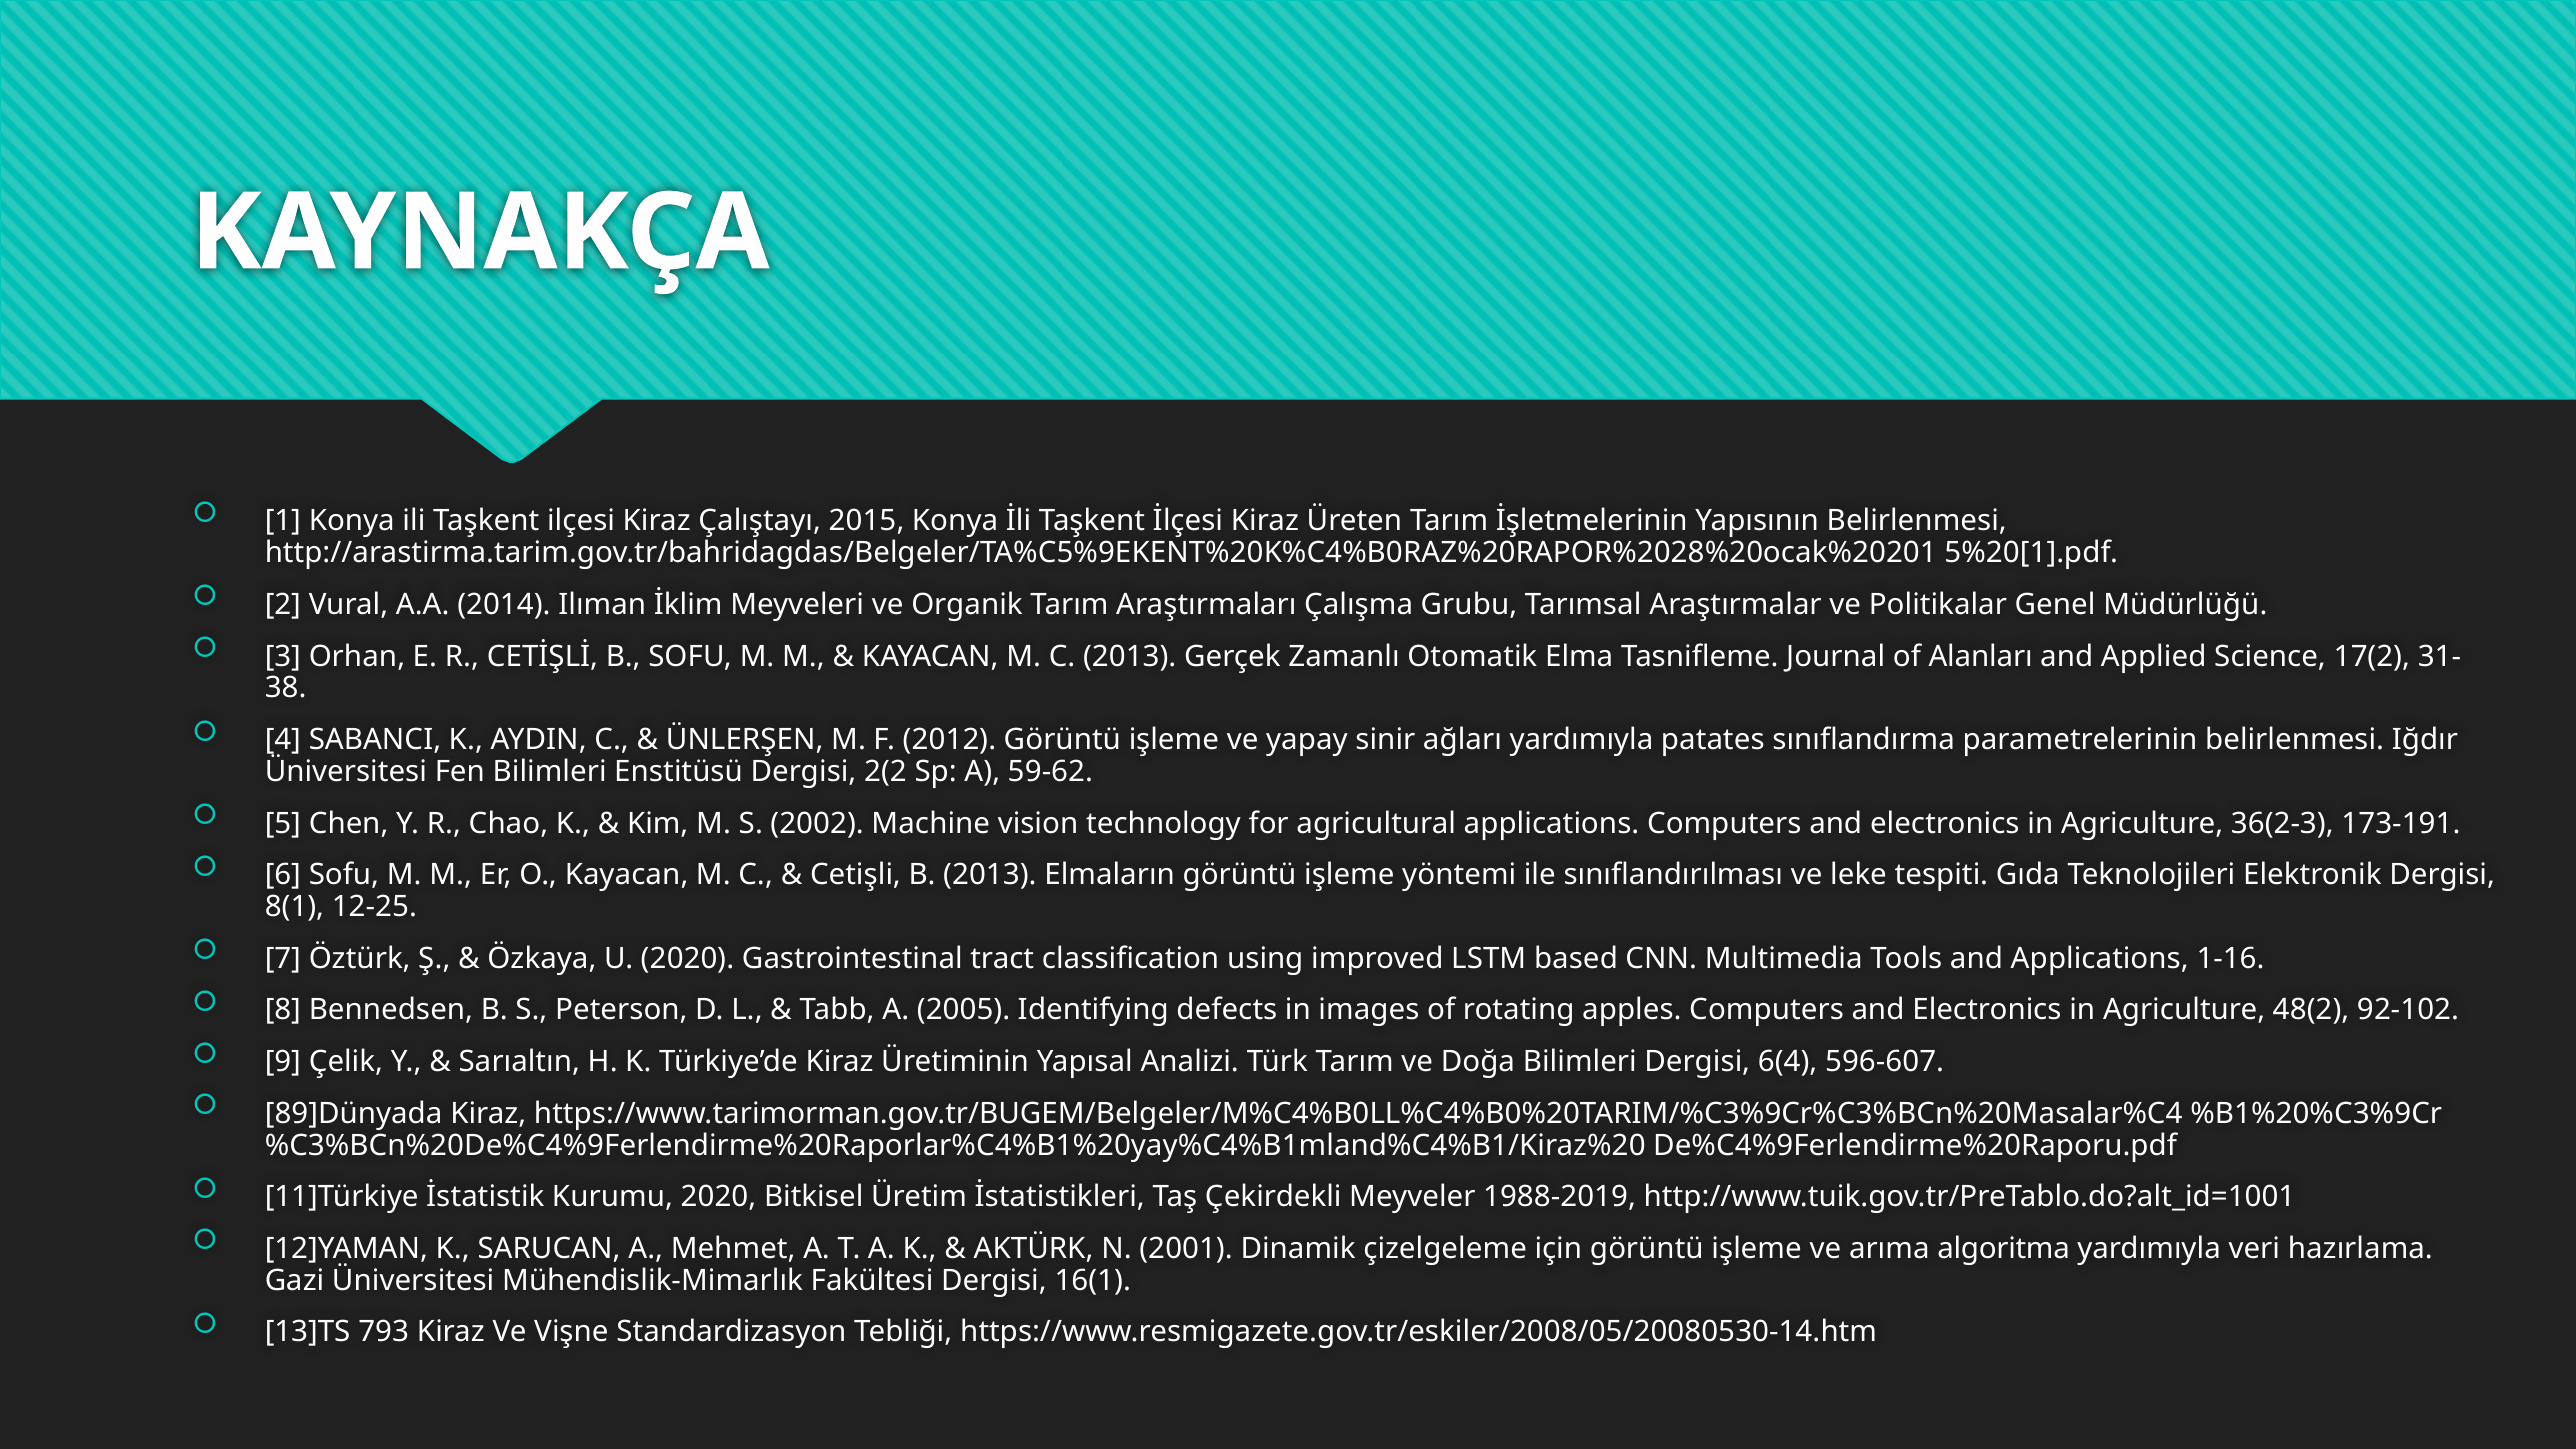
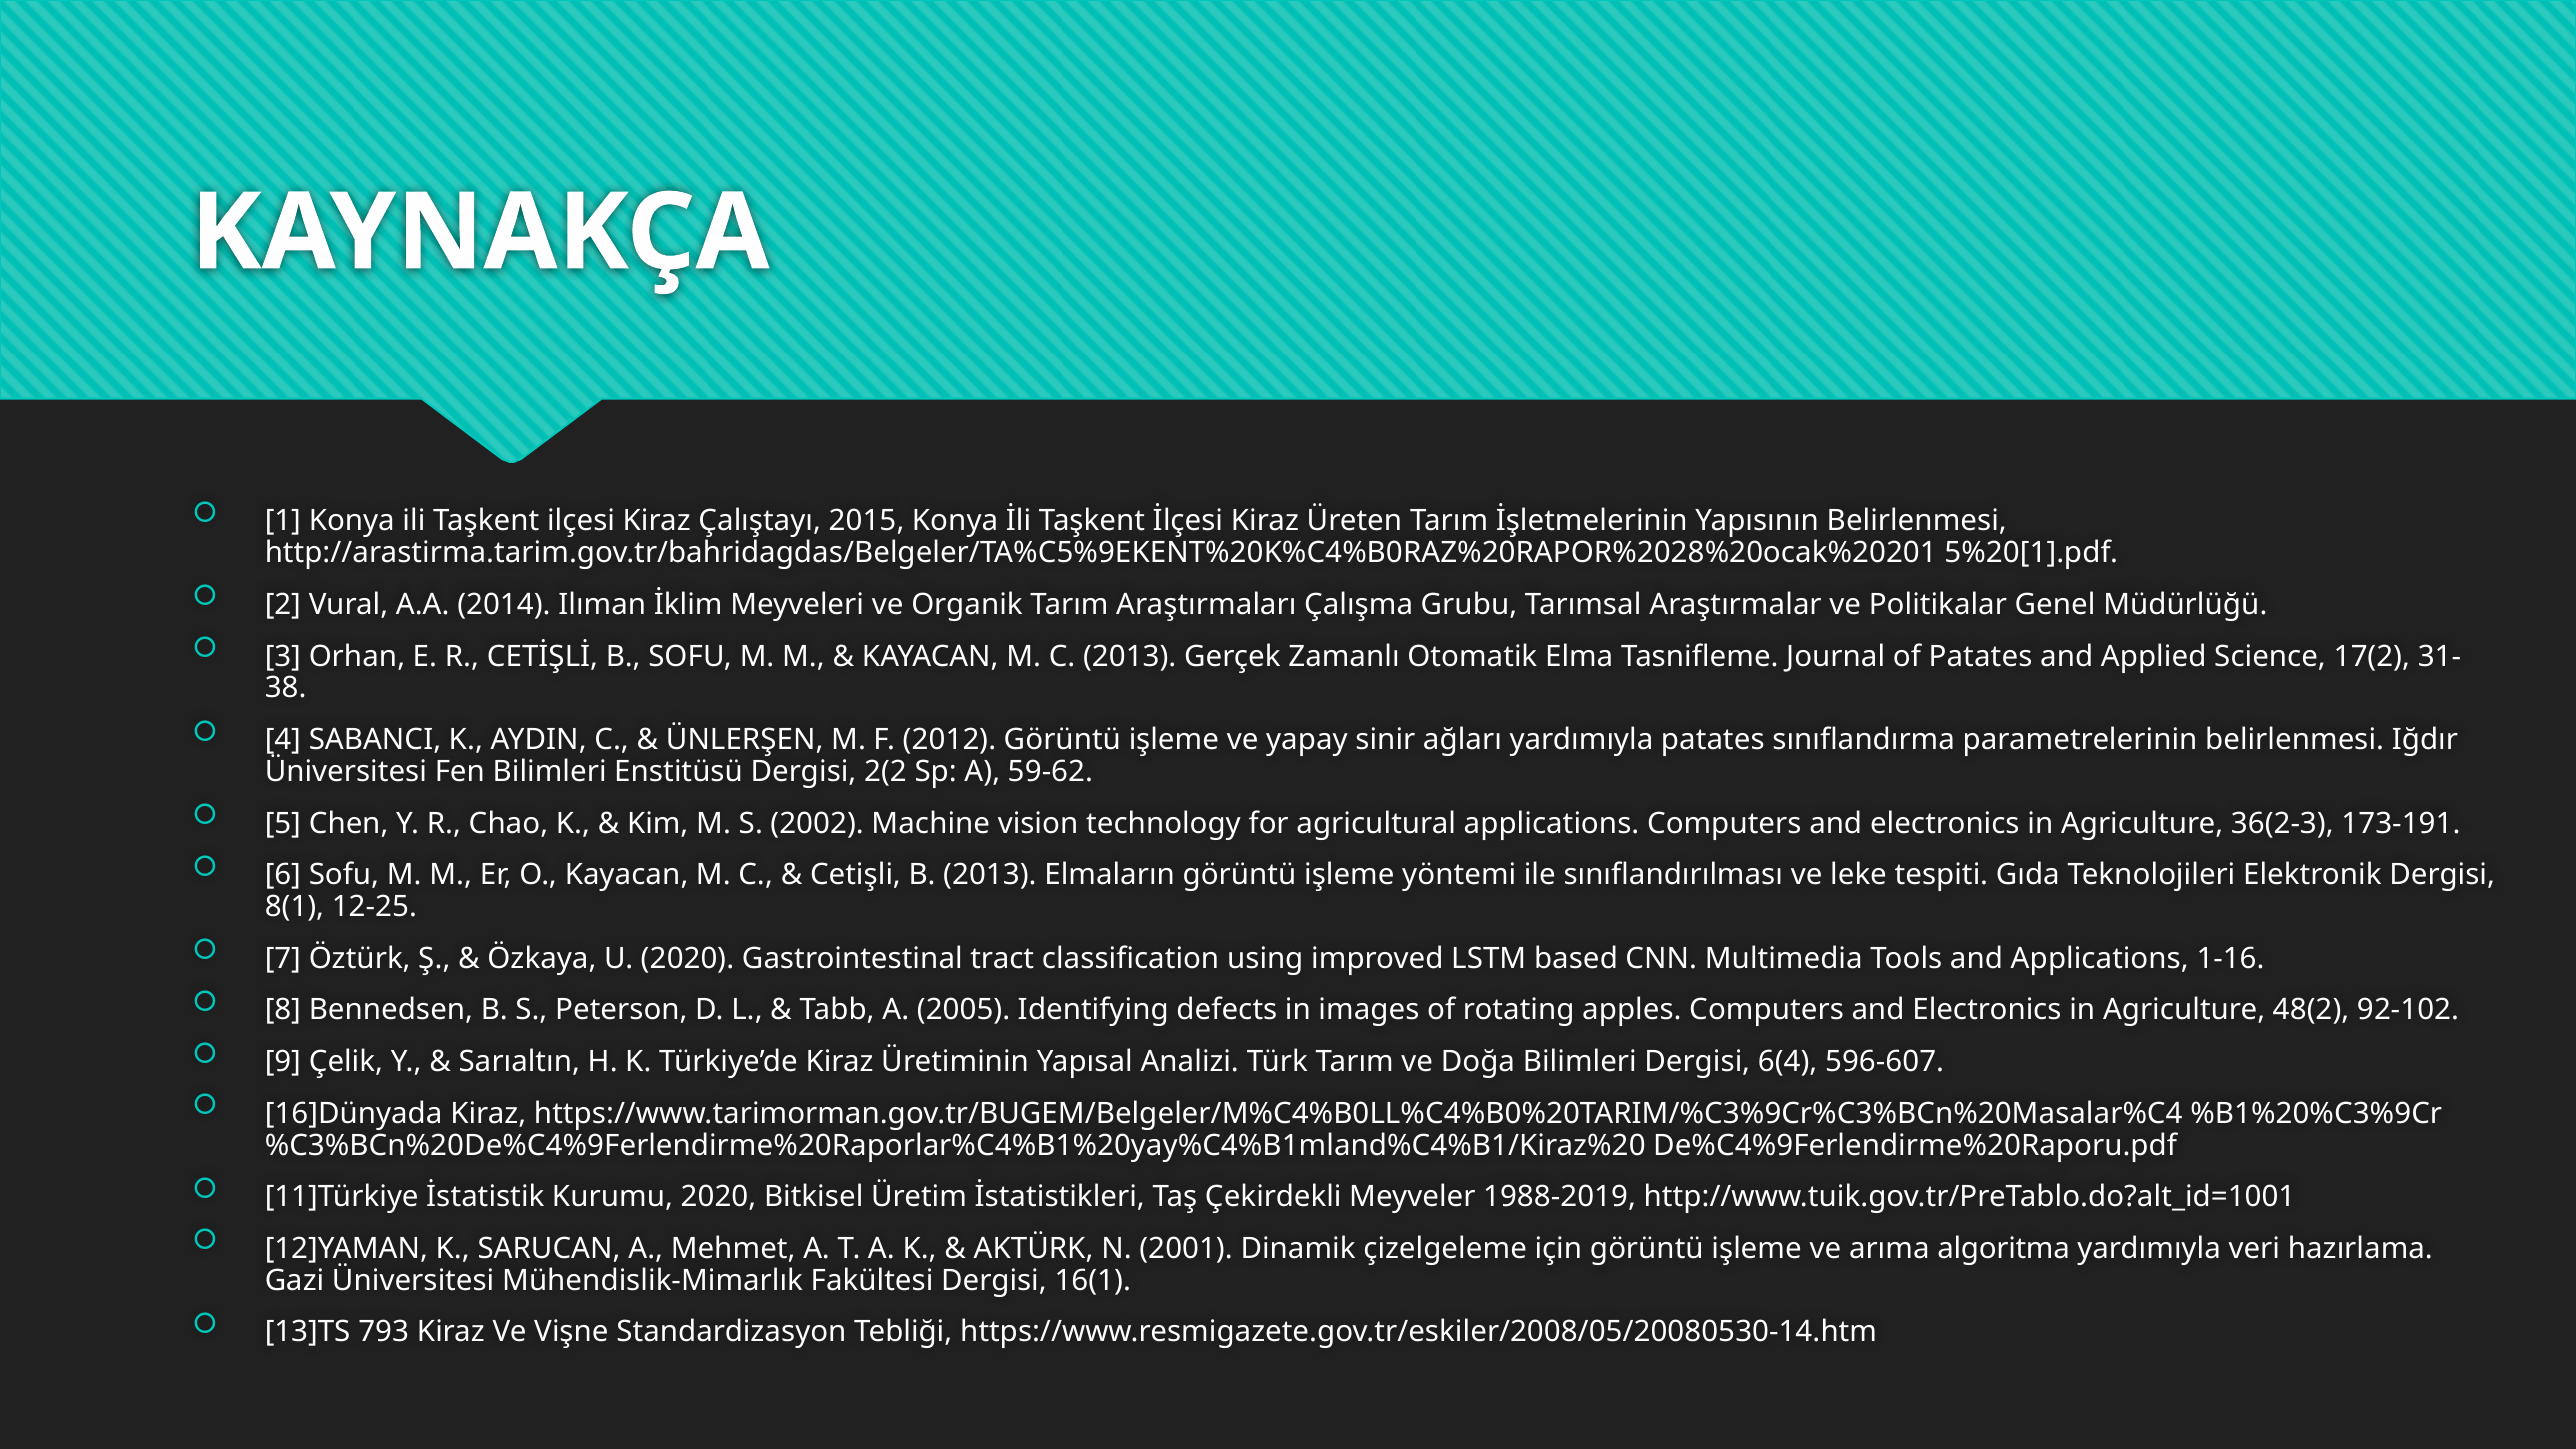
of Alanları: Alanları -> Patates
89]Dünyada: 89]Dünyada -> 16]Dünyada
